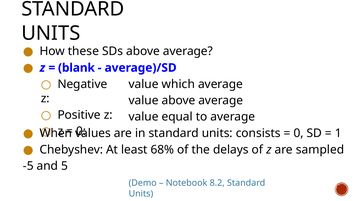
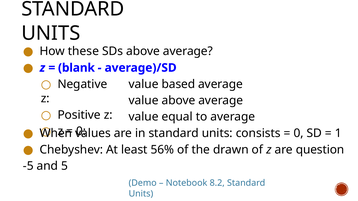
which: which -> based
68%: 68% -> 56%
delays: delays -> drawn
sampled: sampled -> question
